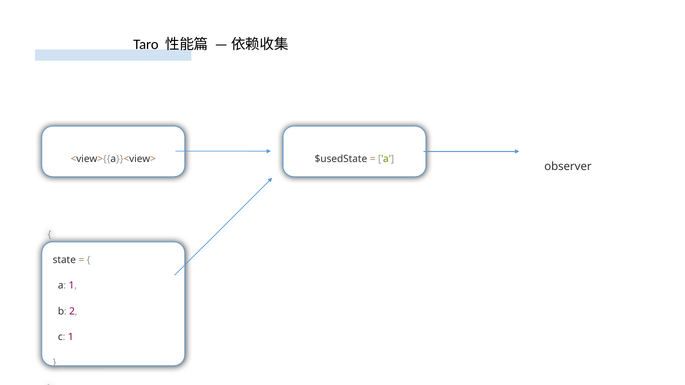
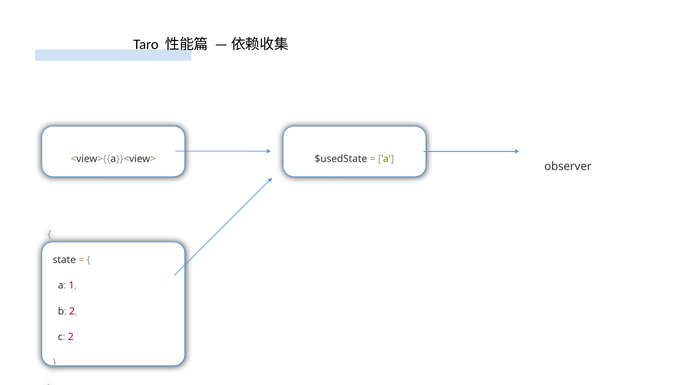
c 1: 1 -> 2
